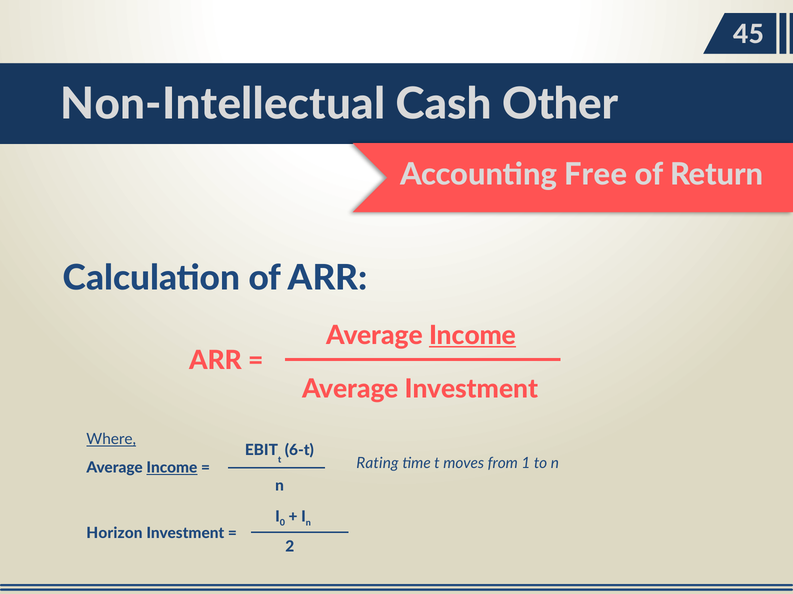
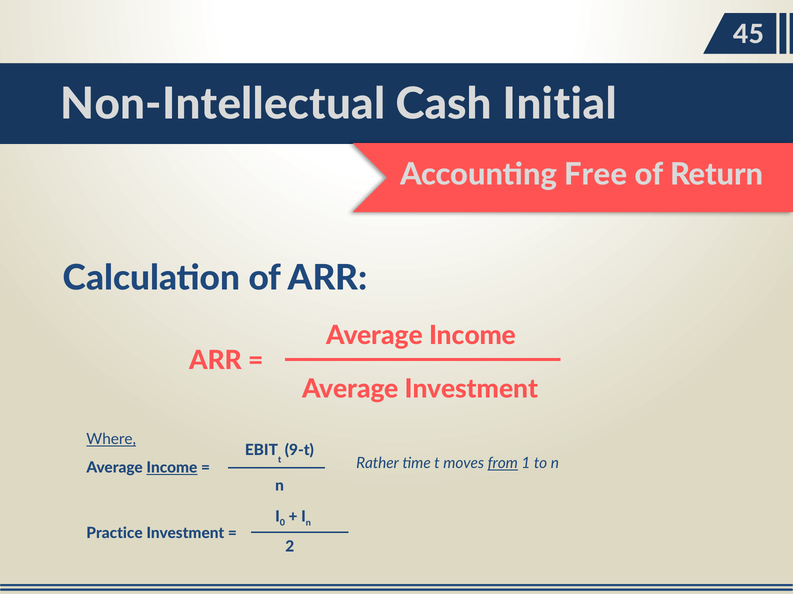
Other: Other -> Initial
Income at (473, 336) underline: present -> none
6-t: 6-t -> 9-t
Rating: Rating -> Rather
from underline: none -> present
Horizon: Horizon -> Practice
